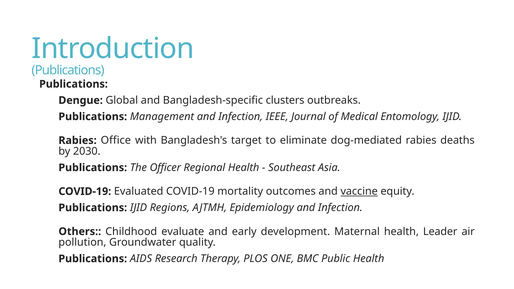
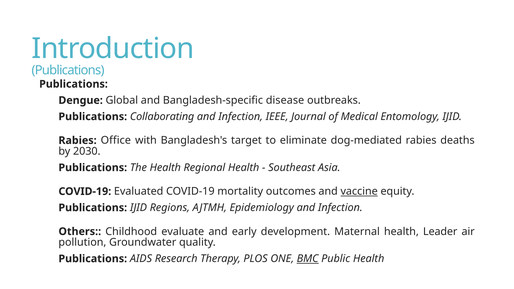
clusters: clusters -> disease
Management: Management -> Collaborating
The Officer: Officer -> Health
BMC underline: none -> present
